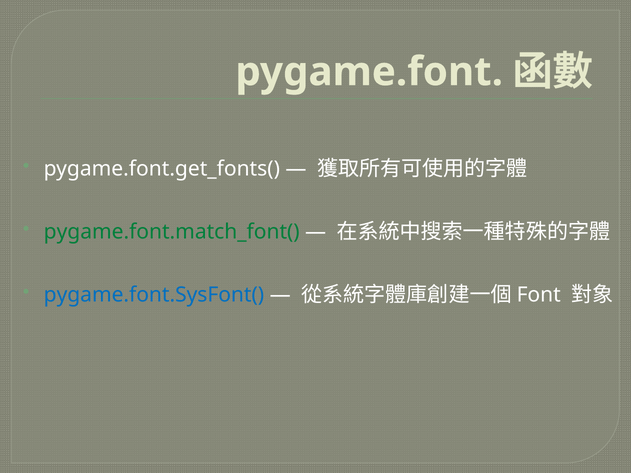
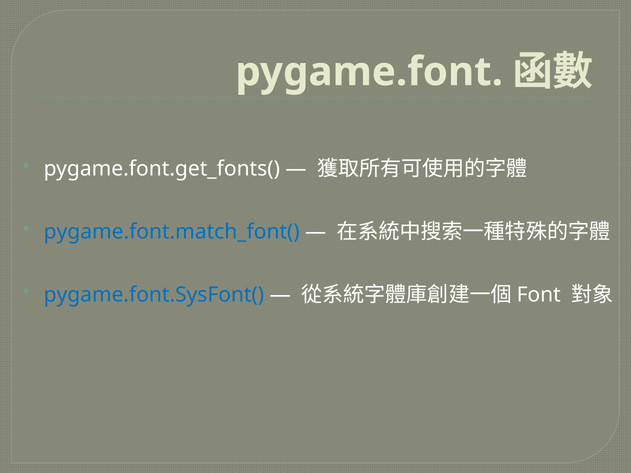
pygame.font.match_font( colour: green -> blue
